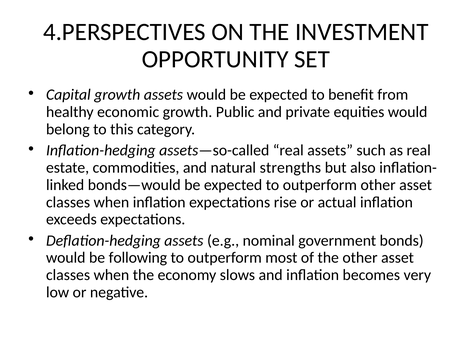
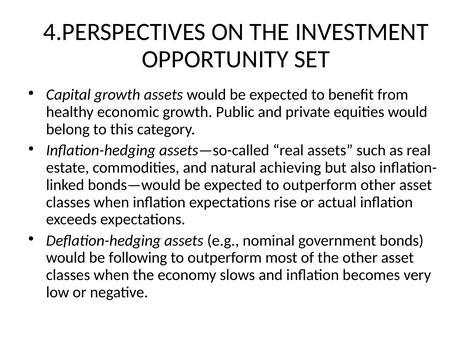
strengths: strengths -> achieving
